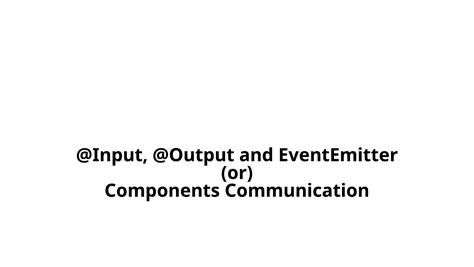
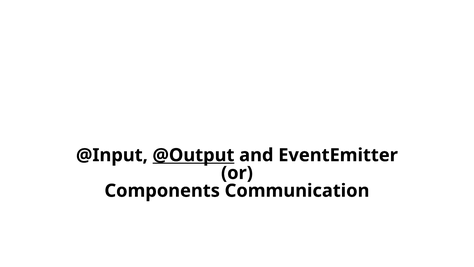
@Output underline: none -> present
